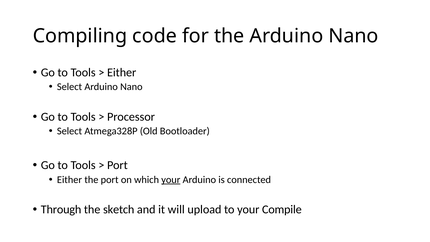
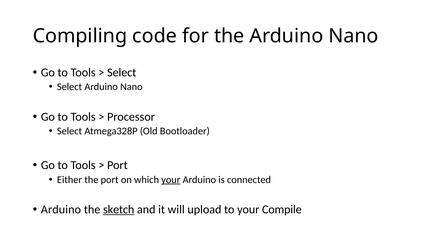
Either at (122, 72): Either -> Select
Through at (61, 209): Through -> Arduino
sketch underline: none -> present
